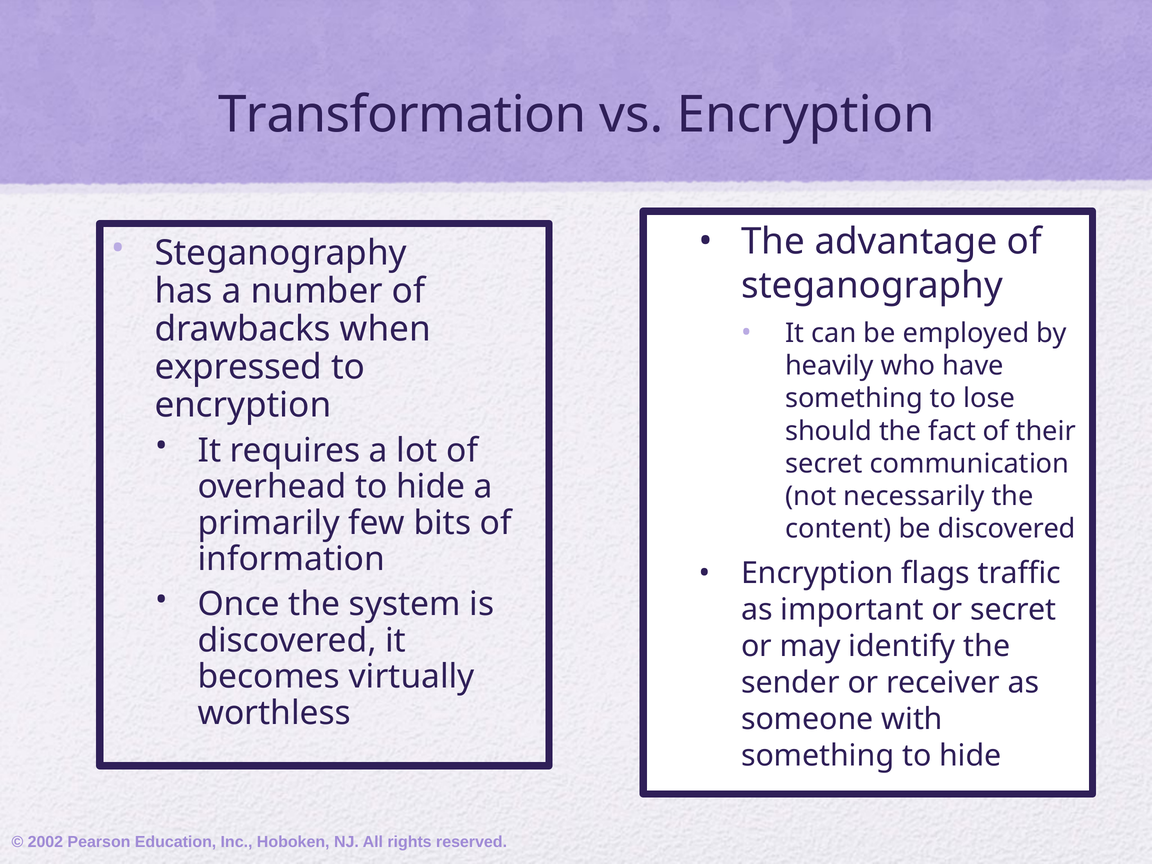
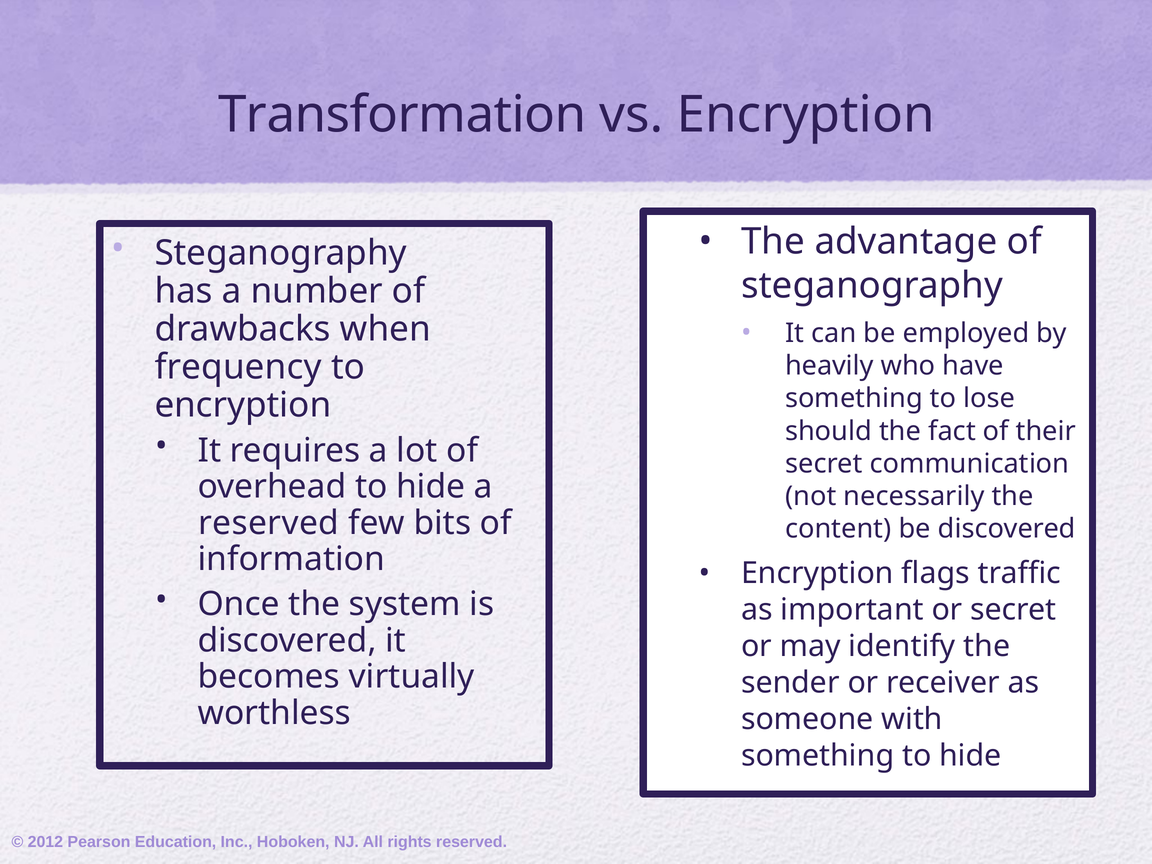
expressed: expressed -> frequency
primarily at (269, 523): primarily -> reserved
2002: 2002 -> 2012
